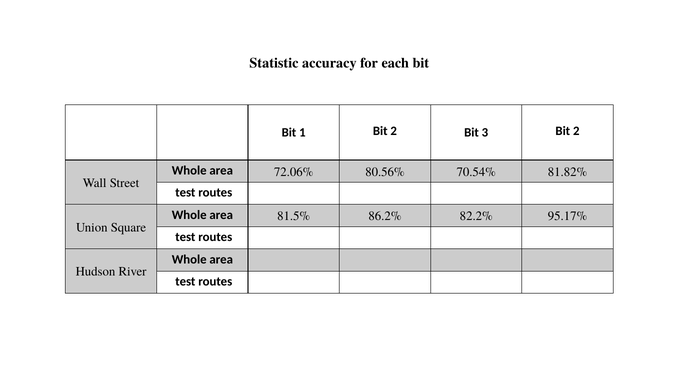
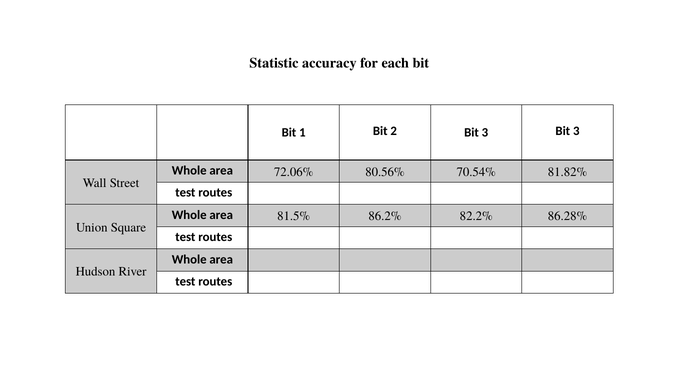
3 Bit 2: 2 -> 3
95.17%: 95.17% -> 86.28%
